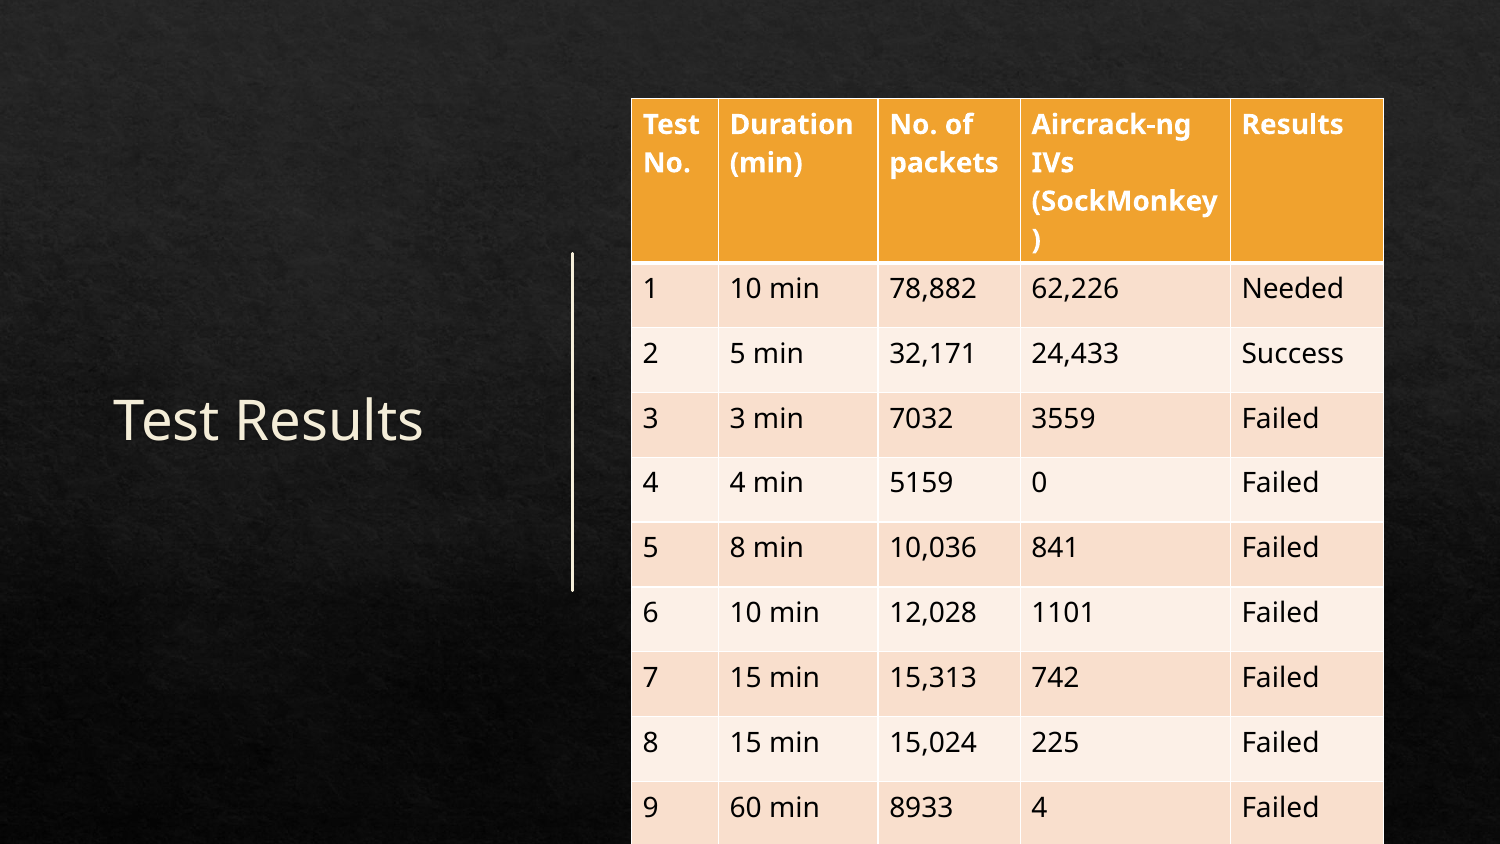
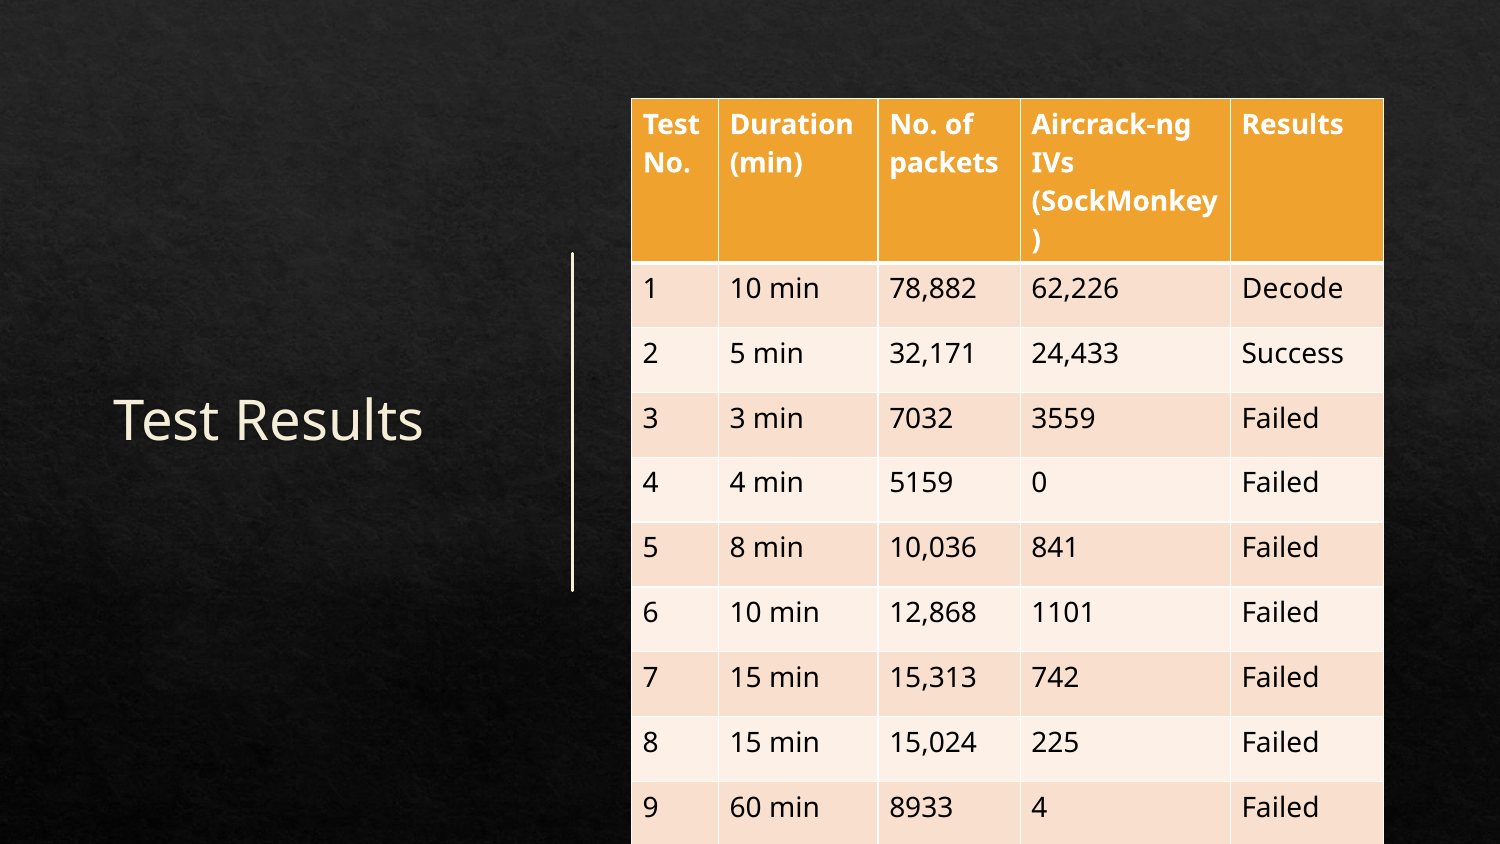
Needed: Needed -> Decode
12,028: 12,028 -> 12,868
